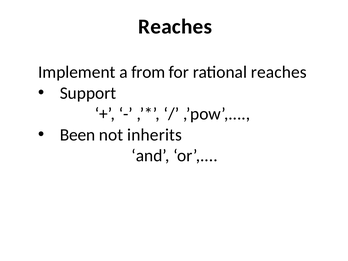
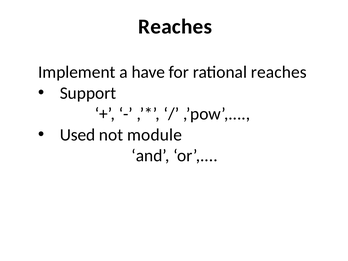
from: from -> have
Been: Been -> Used
inherits: inherits -> module
